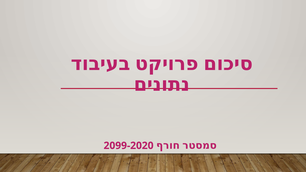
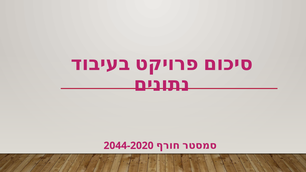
2099-2020: 2099-2020 -> 2044-2020
